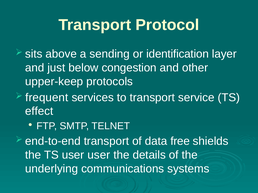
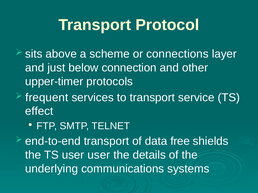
sending: sending -> scheme
identification: identification -> connections
congestion: congestion -> connection
upper-keep: upper-keep -> upper-timer
